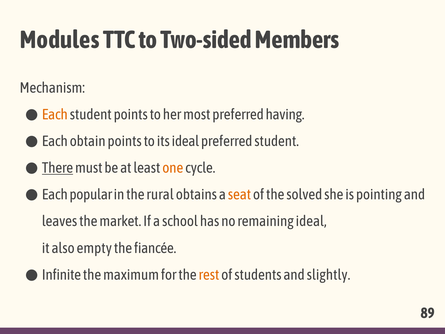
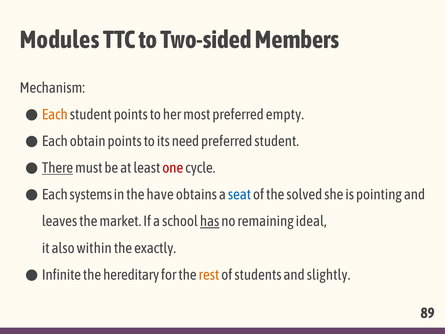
having: having -> empty
its ideal: ideal -> need
one colour: orange -> red
popular: popular -> systems
rural: rural -> have
seat colour: orange -> blue
has underline: none -> present
empty: empty -> within
fiancée: fiancée -> exactly
maximum: maximum -> hereditary
